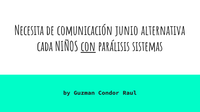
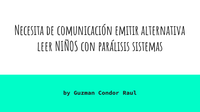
junio: junio -> emitir
cada: cada -> leer
con underline: present -> none
